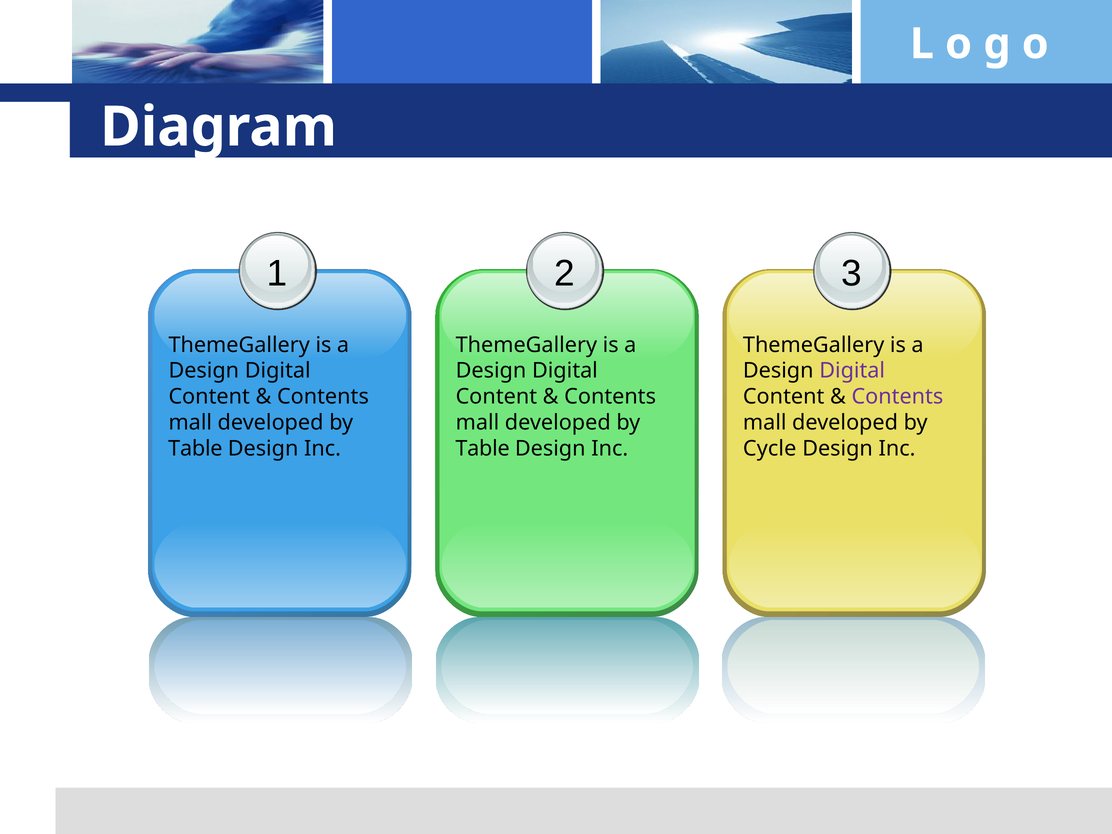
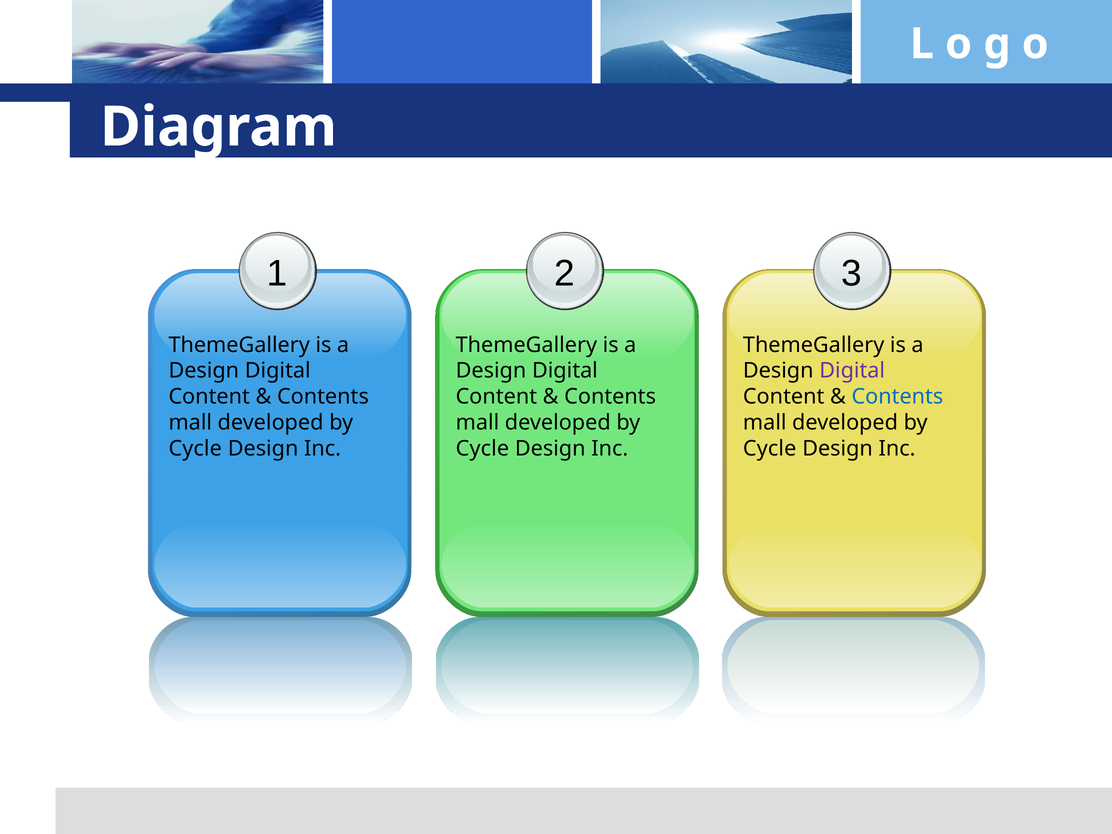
Contents at (897, 397) colour: purple -> blue
Table at (195, 449): Table -> Cycle
Table at (483, 449): Table -> Cycle
